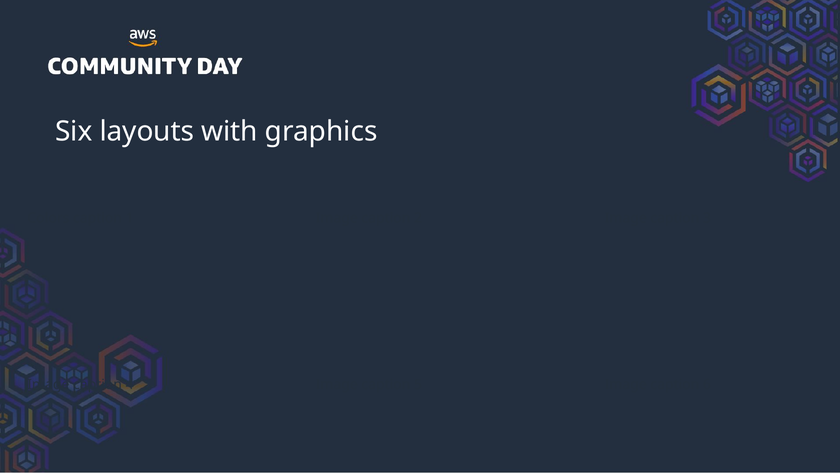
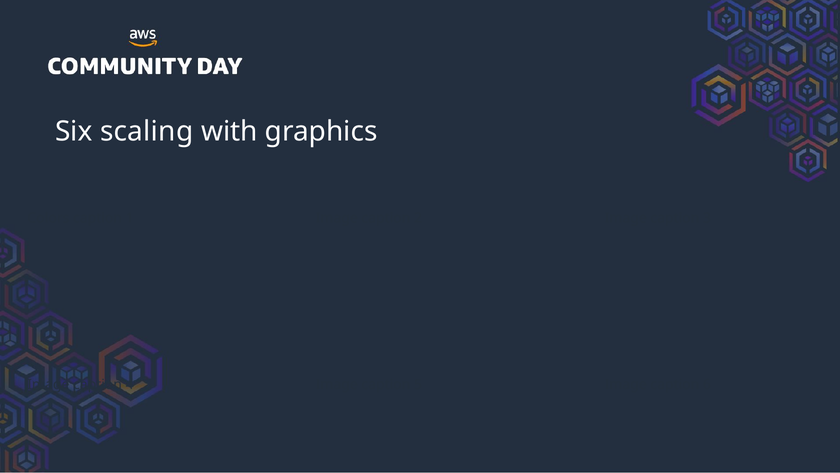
layouts: layouts -> scaling
